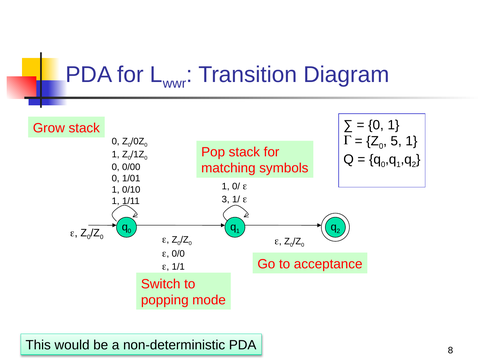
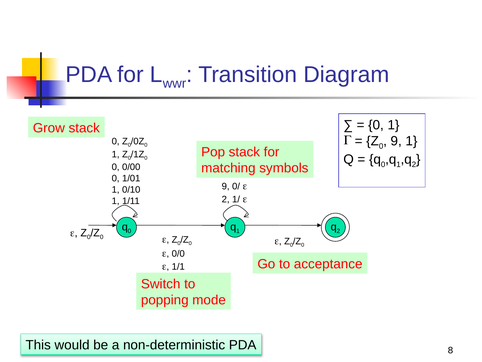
5 at (396, 141): 5 -> 9
1 at (226, 186): 1 -> 9
3 at (226, 199): 3 -> 2
